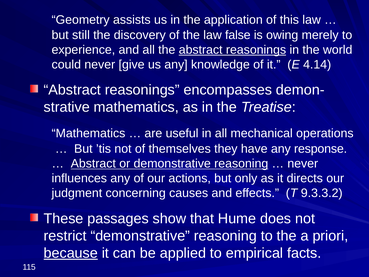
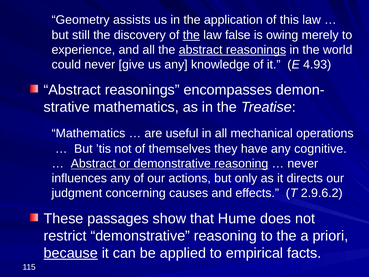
the at (191, 35) underline: none -> present
4.14: 4.14 -> 4.93
response: response -> cognitive
9.3.3.2: 9.3.3.2 -> 2.9.6.2
